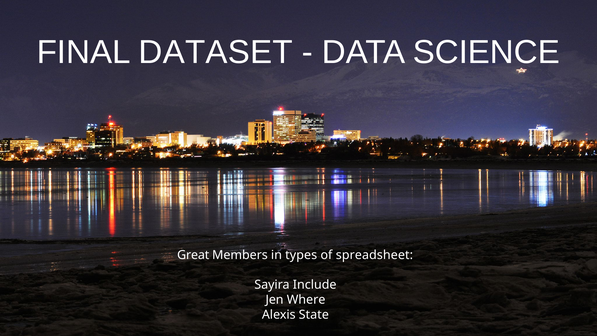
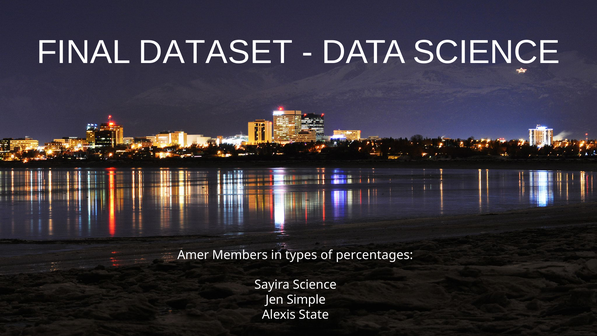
Great: Great -> Amer
spreadsheet: spreadsheet -> percentages
Sayira Include: Include -> Science
Where: Where -> Simple
